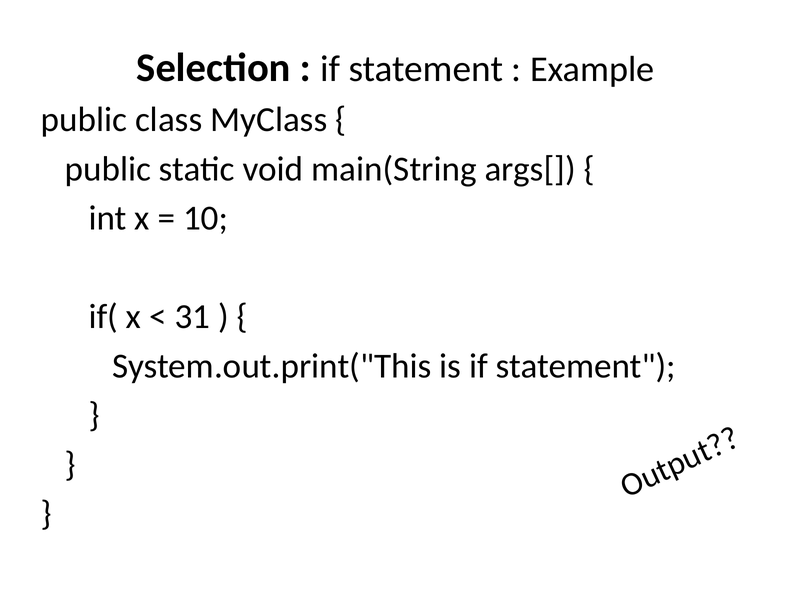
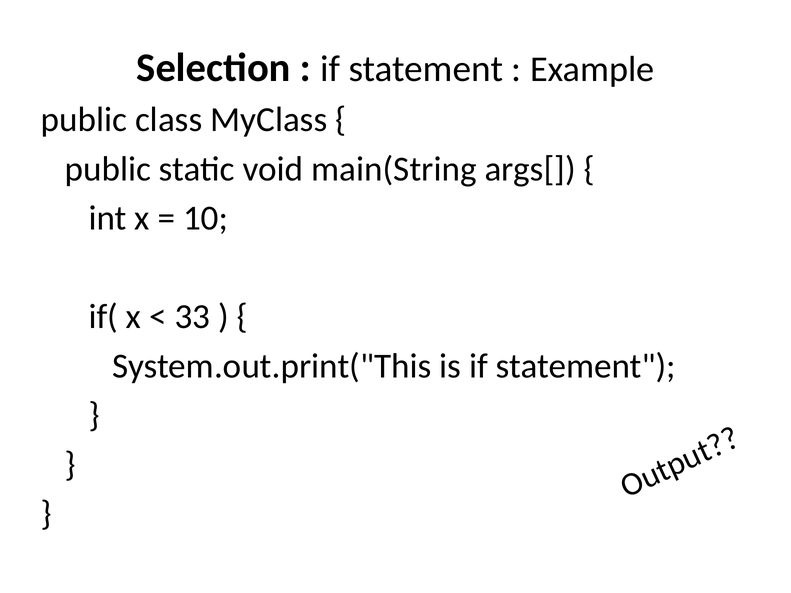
31: 31 -> 33
